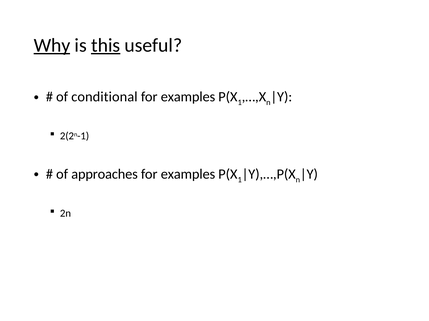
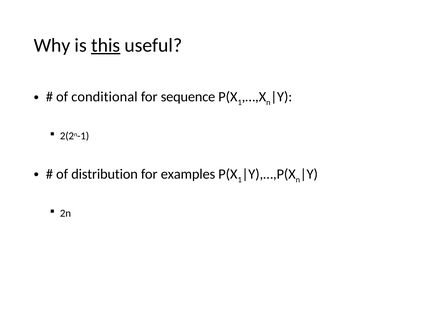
Why underline: present -> none
examples at (188, 97): examples -> sequence
approaches: approaches -> distribution
